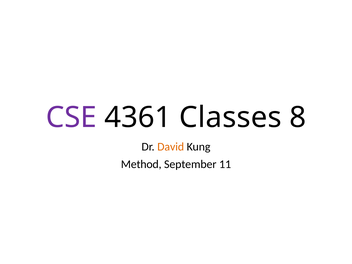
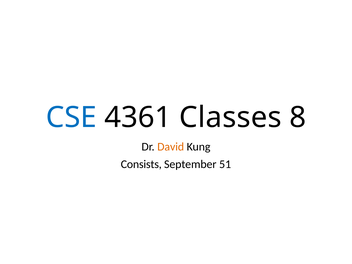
CSE colour: purple -> blue
Method: Method -> Consists
11: 11 -> 51
